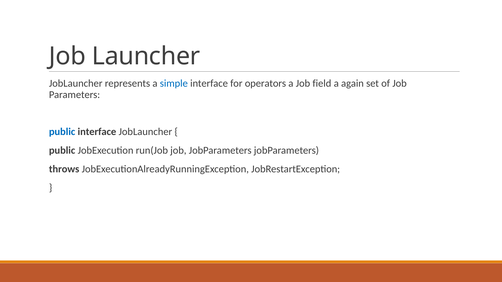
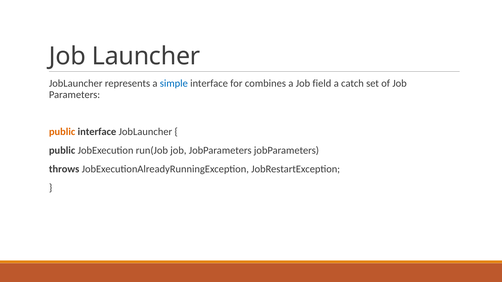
operators: operators -> combines
again: again -> catch
public at (62, 132) colour: blue -> orange
